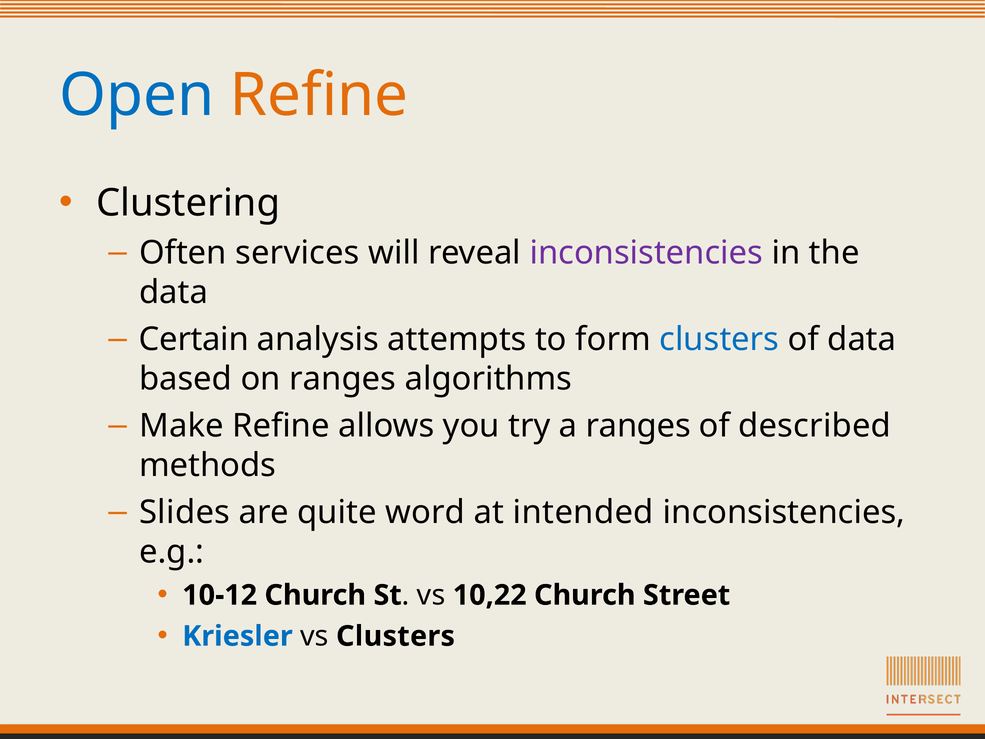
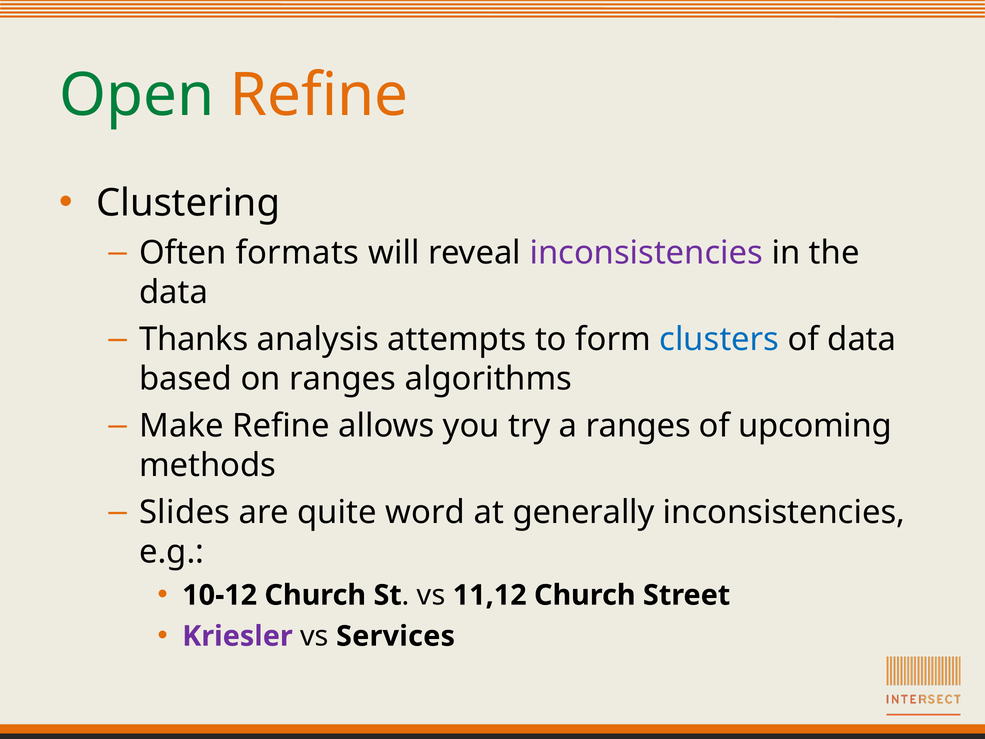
Open colour: blue -> green
services: services -> formats
Certain: Certain -> Thanks
described: described -> upcoming
intended: intended -> generally
10,22: 10,22 -> 11,12
Kriesler colour: blue -> purple
vs Clusters: Clusters -> Services
